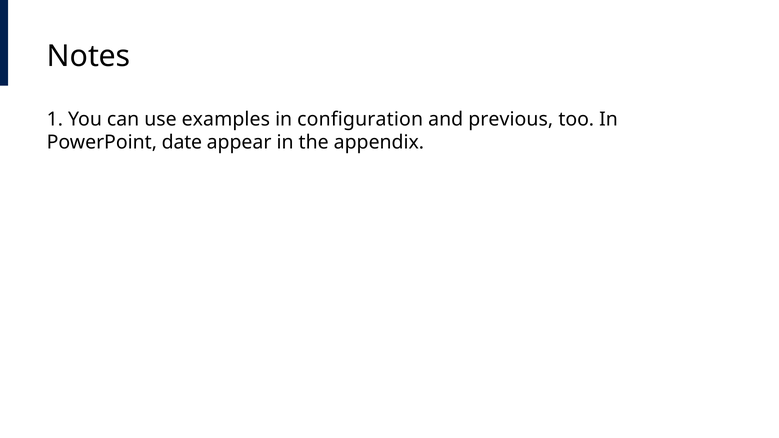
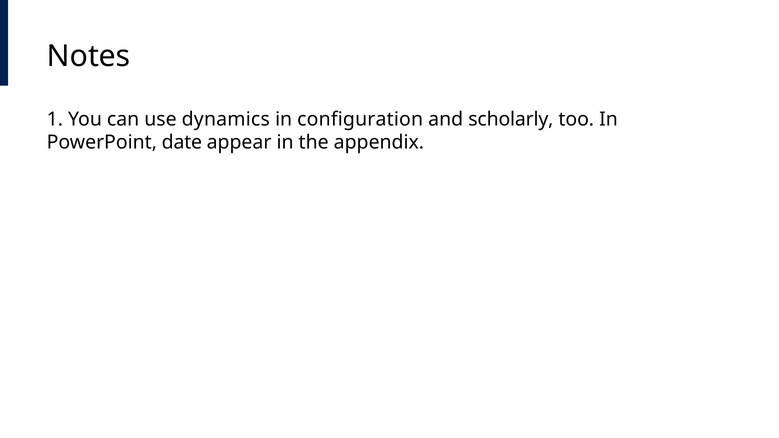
examples: examples -> dynamics
previous: previous -> scholarly
